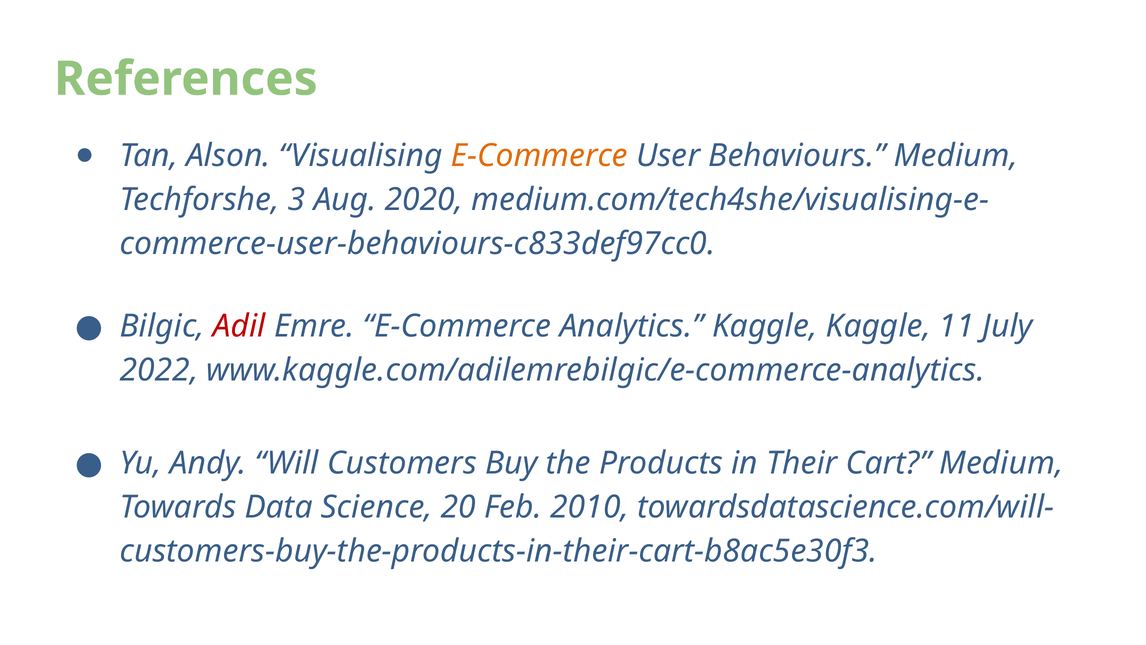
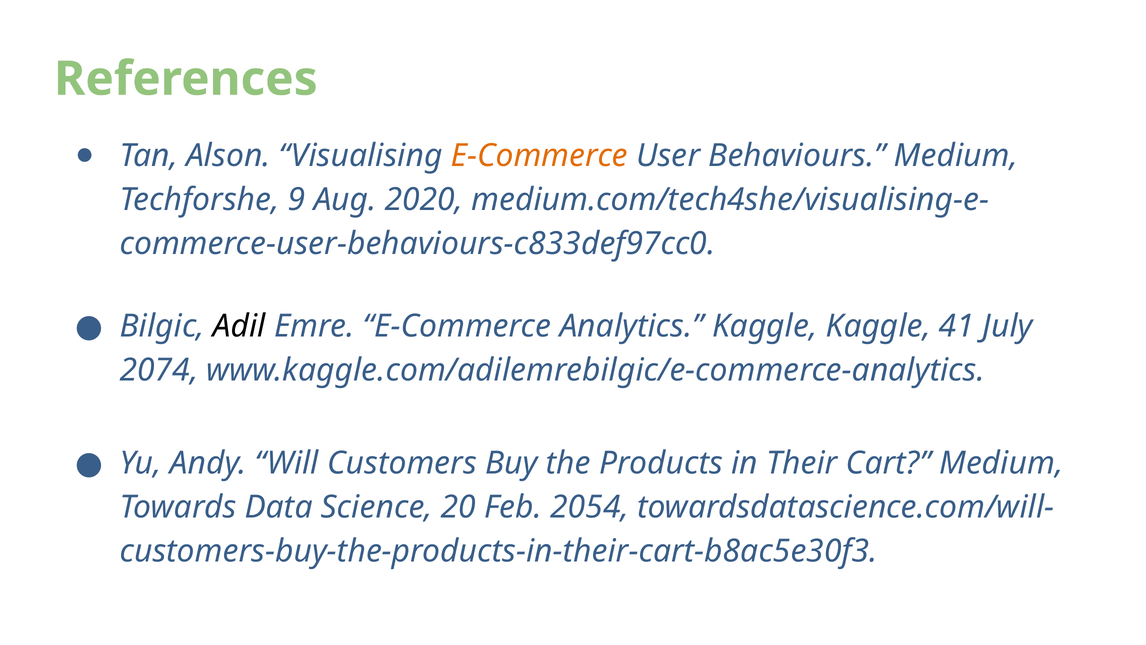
3: 3 -> 9
Adil colour: red -> black
11: 11 -> 41
2022: 2022 -> 2074
2010: 2010 -> 2054
